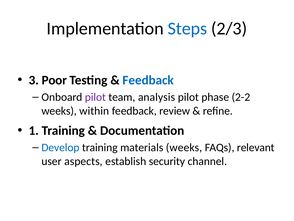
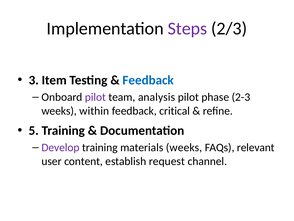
Steps colour: blue -> purple
Poor: Poor -> Item
2-2: 2-2 -> 2-3
review: review -> critical
1: 1 -> 5
Develop colour: blue -> purple
aspects: aspects -> content
security: security -> request
